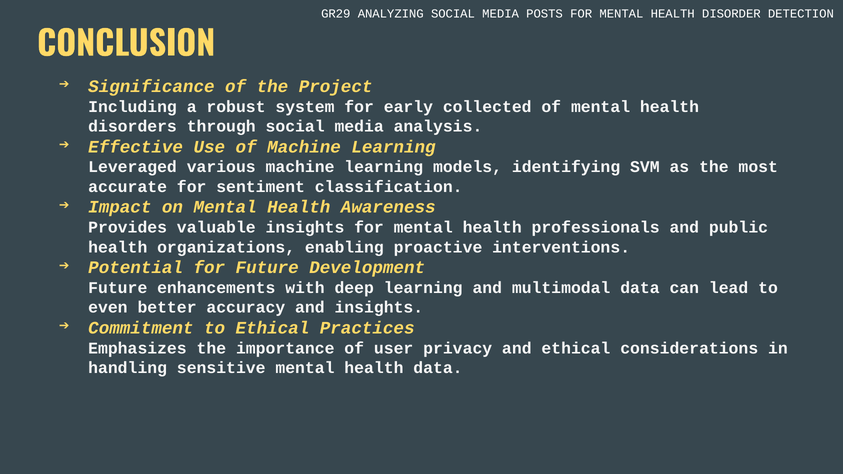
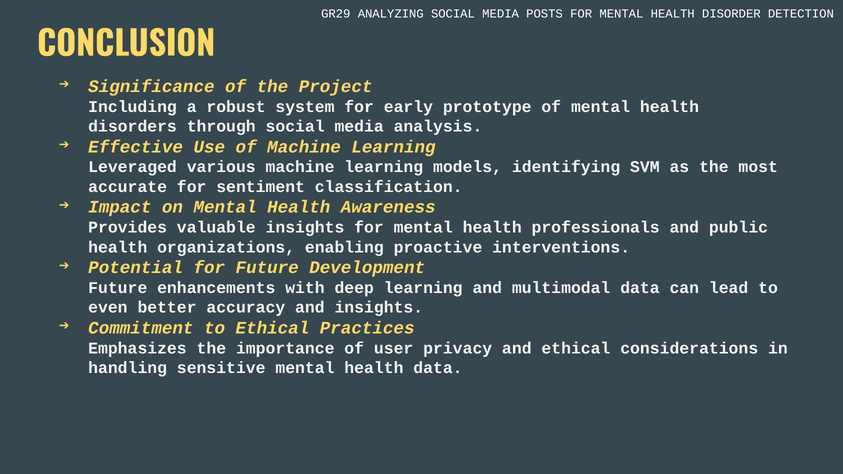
collected: collected -> prototype
